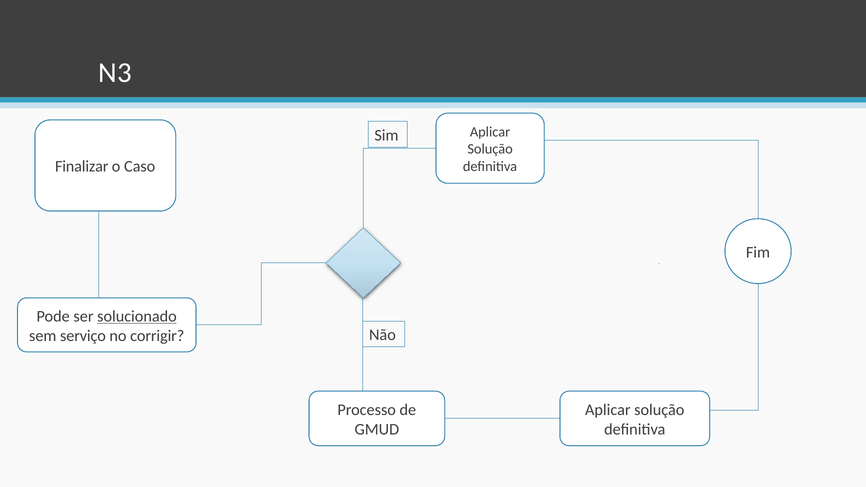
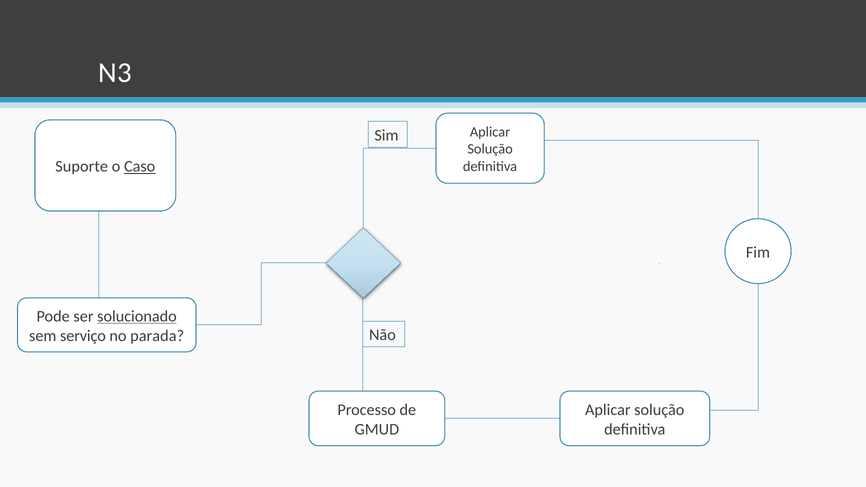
Finalizar: Finalizar -> Suporte
Caso underline: none -> present
corrigir: corrigir -> parada
